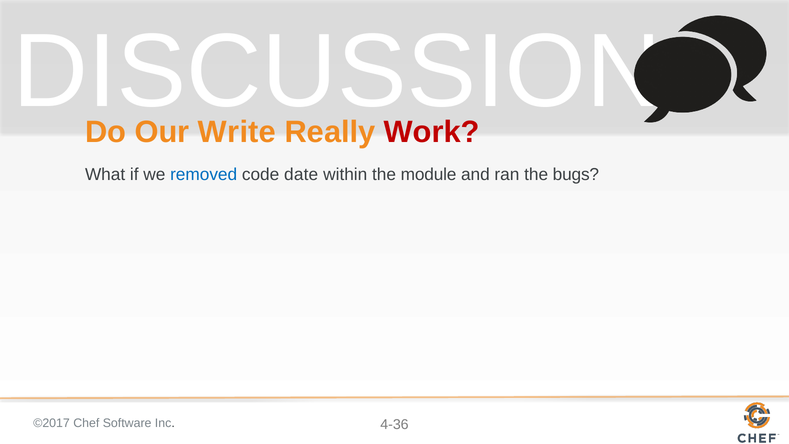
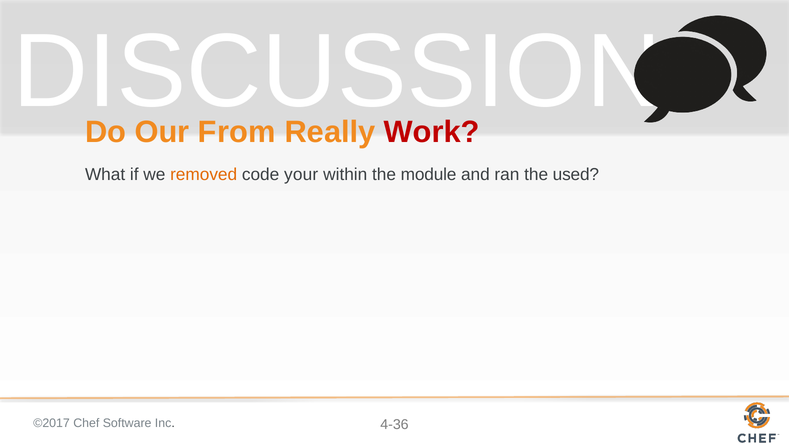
Write: Write -> From
removed colour: blue -> orange
date: date -> your
bugs: bugs -> used
